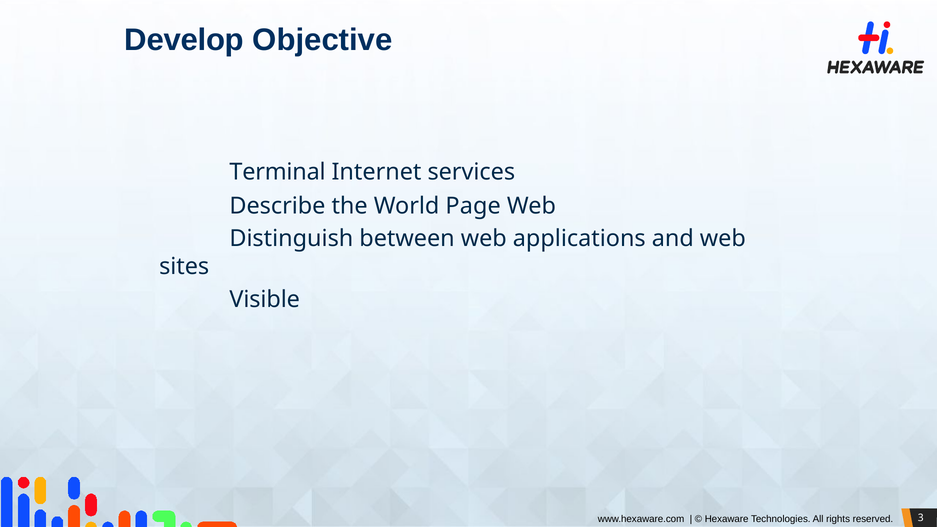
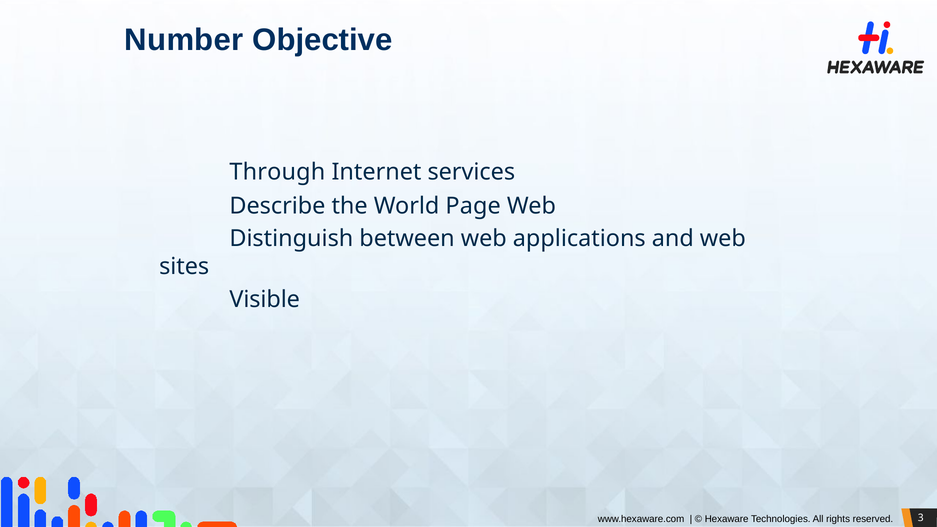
Develop: Develop -> Number
Terminal: Terminal -> Through
